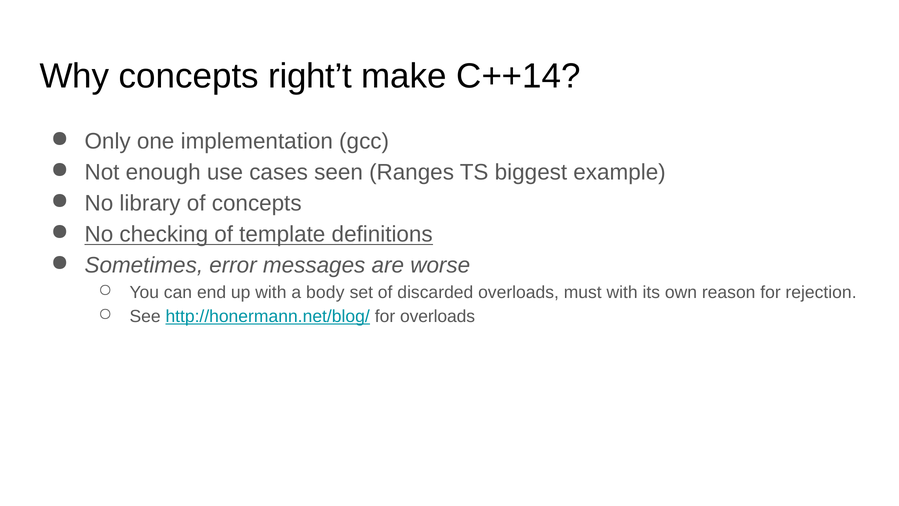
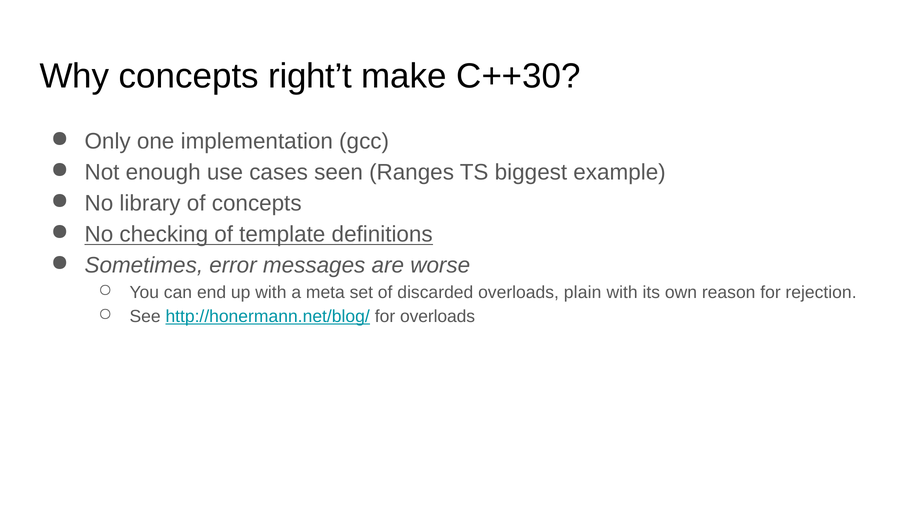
C++14: C++14 -> C++30
body: body -> meta
must: must -> plain
